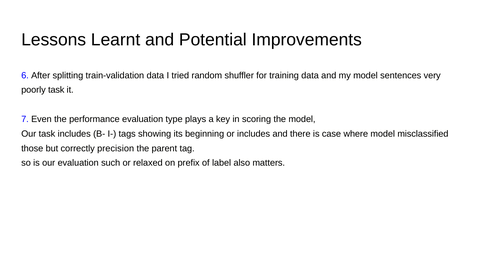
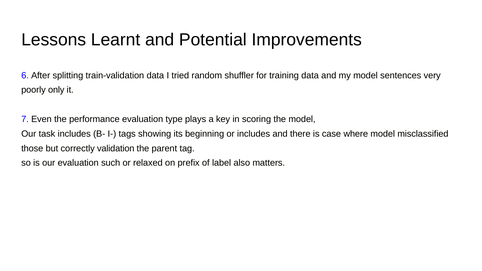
poorly task: task -> only
precision: precision -> validation
